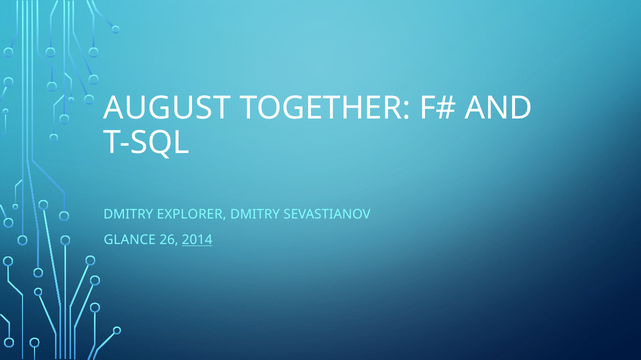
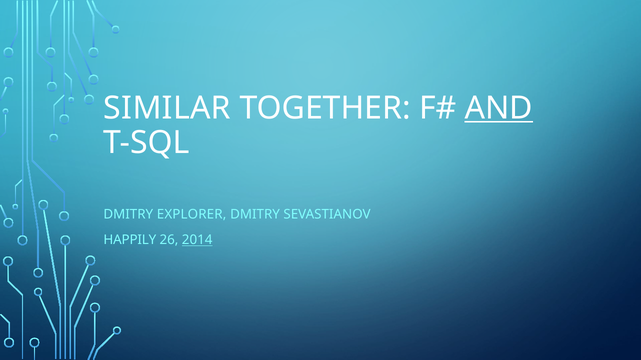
AUGUST: AUGUST -> SIMILAR
AND underline: none -> present
GLANCE: GLANCE -> HAPPILY
